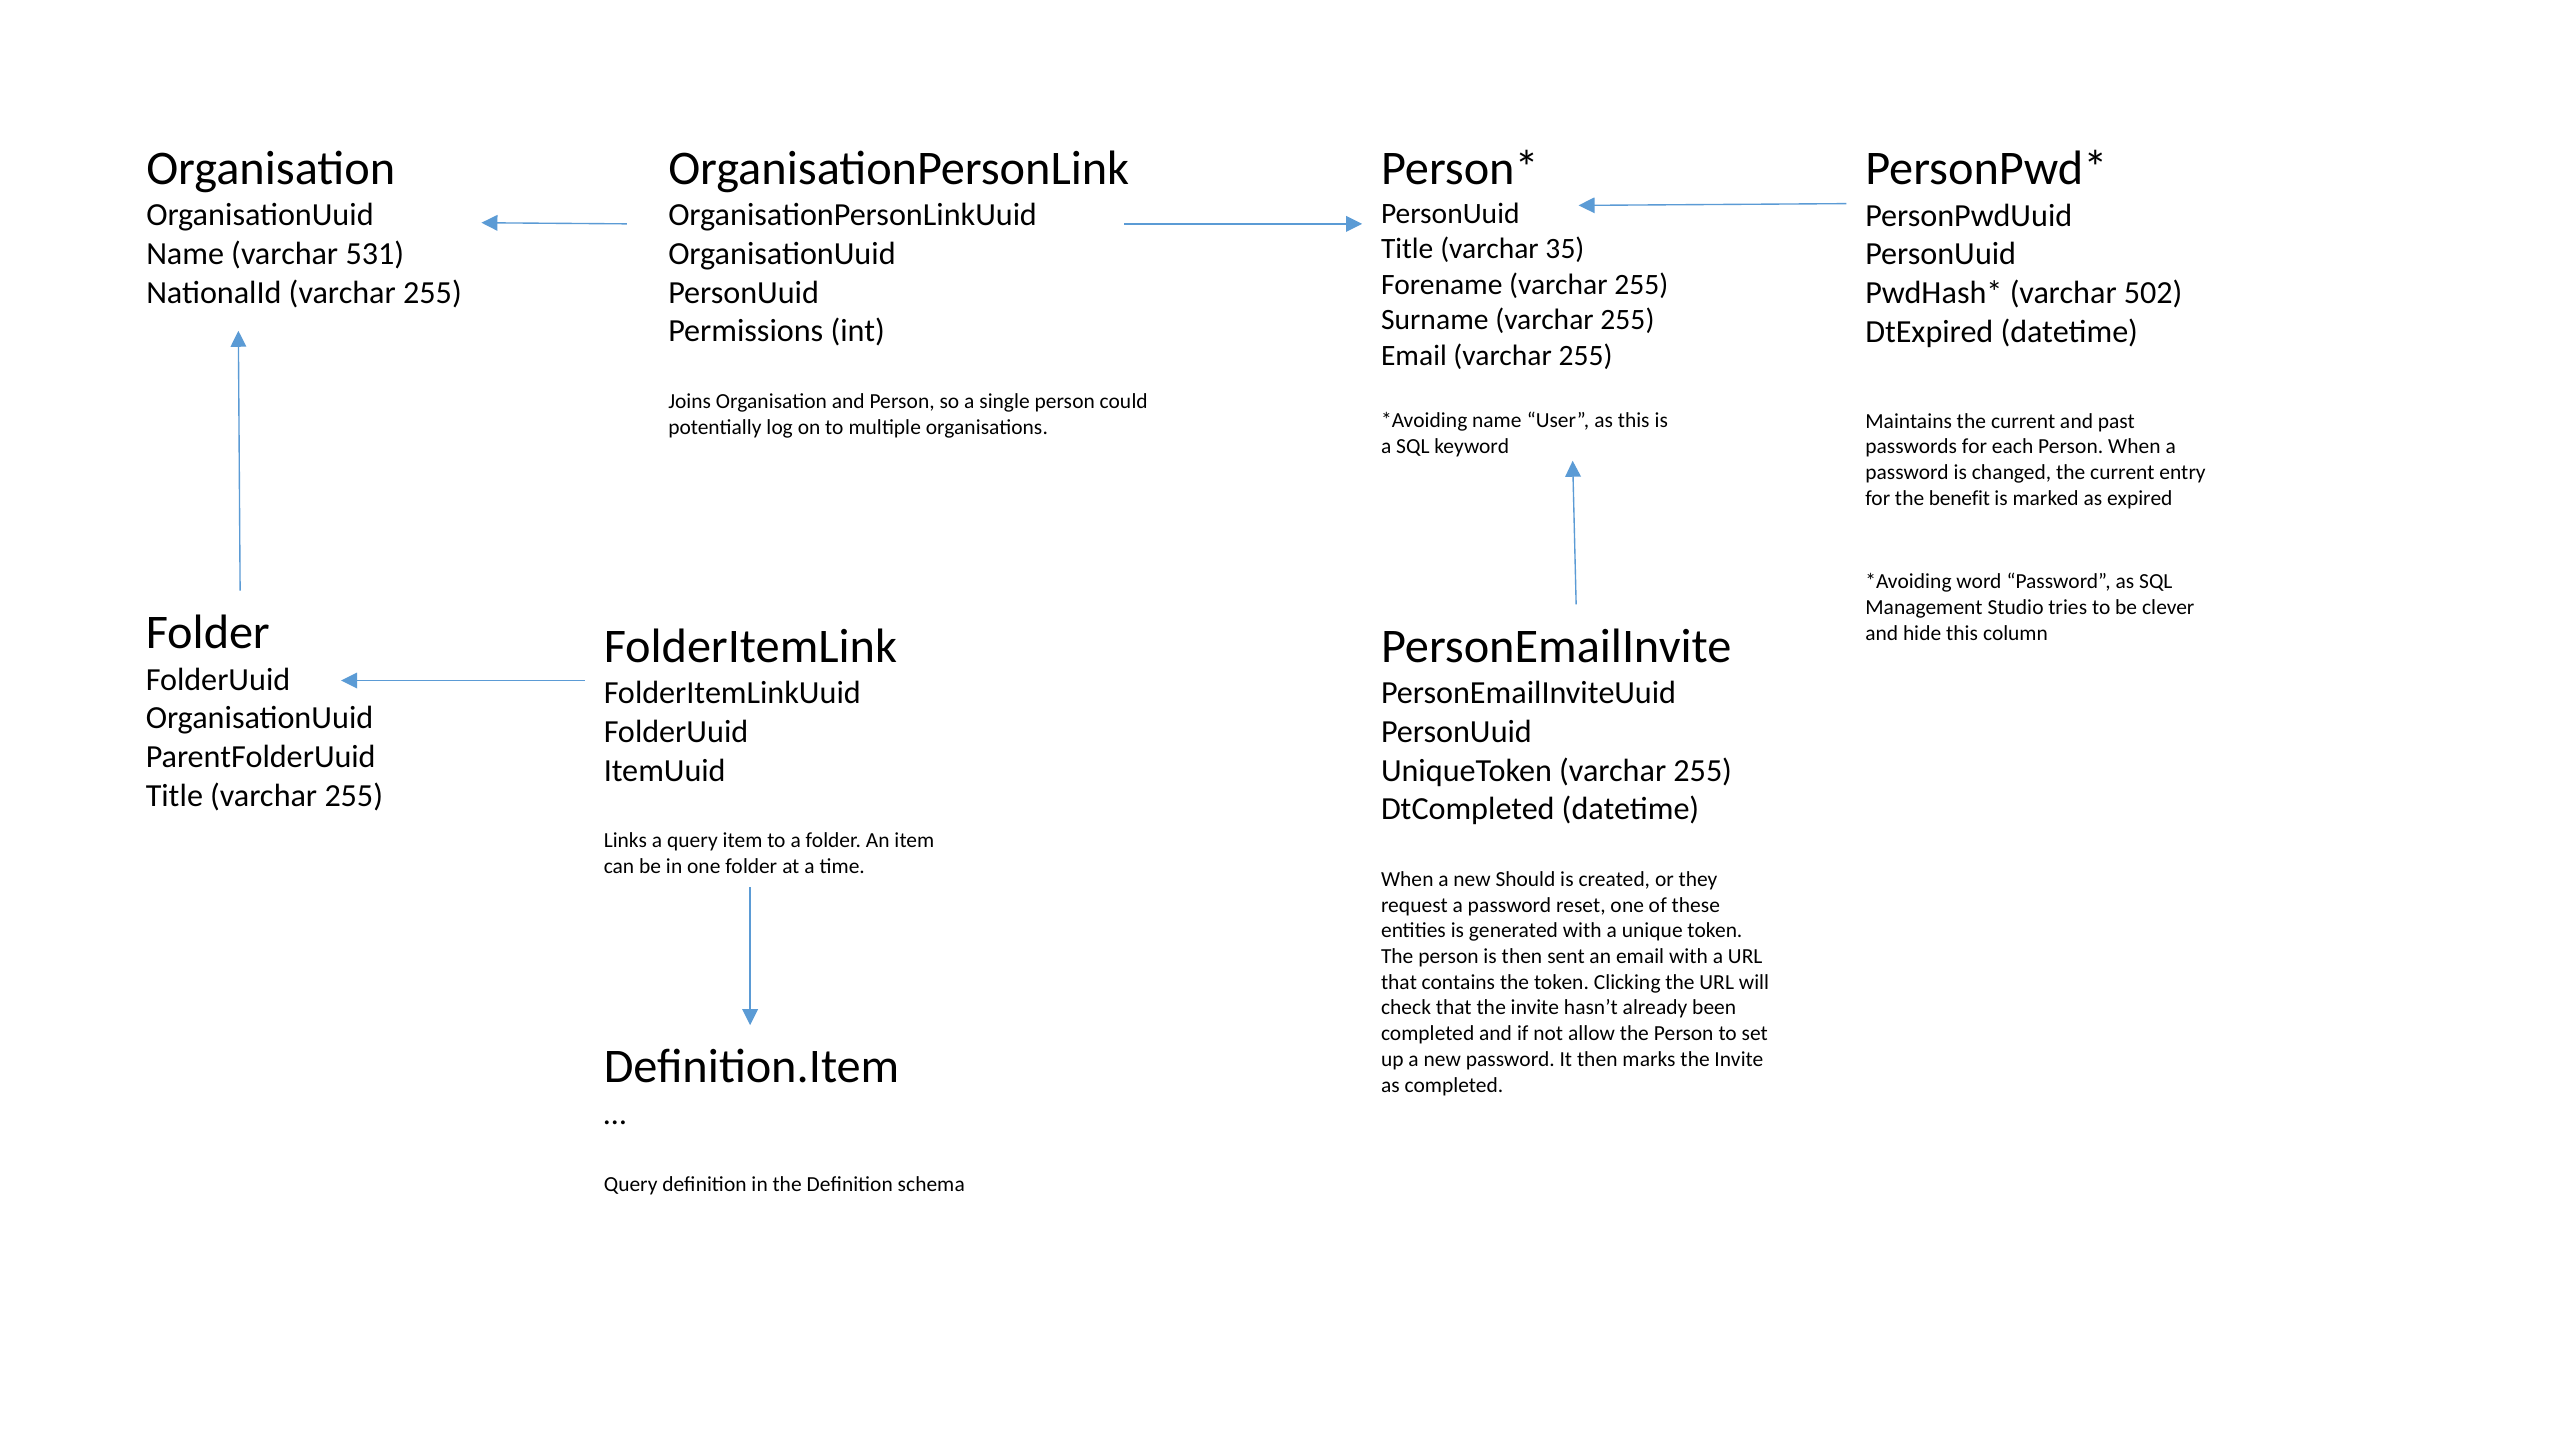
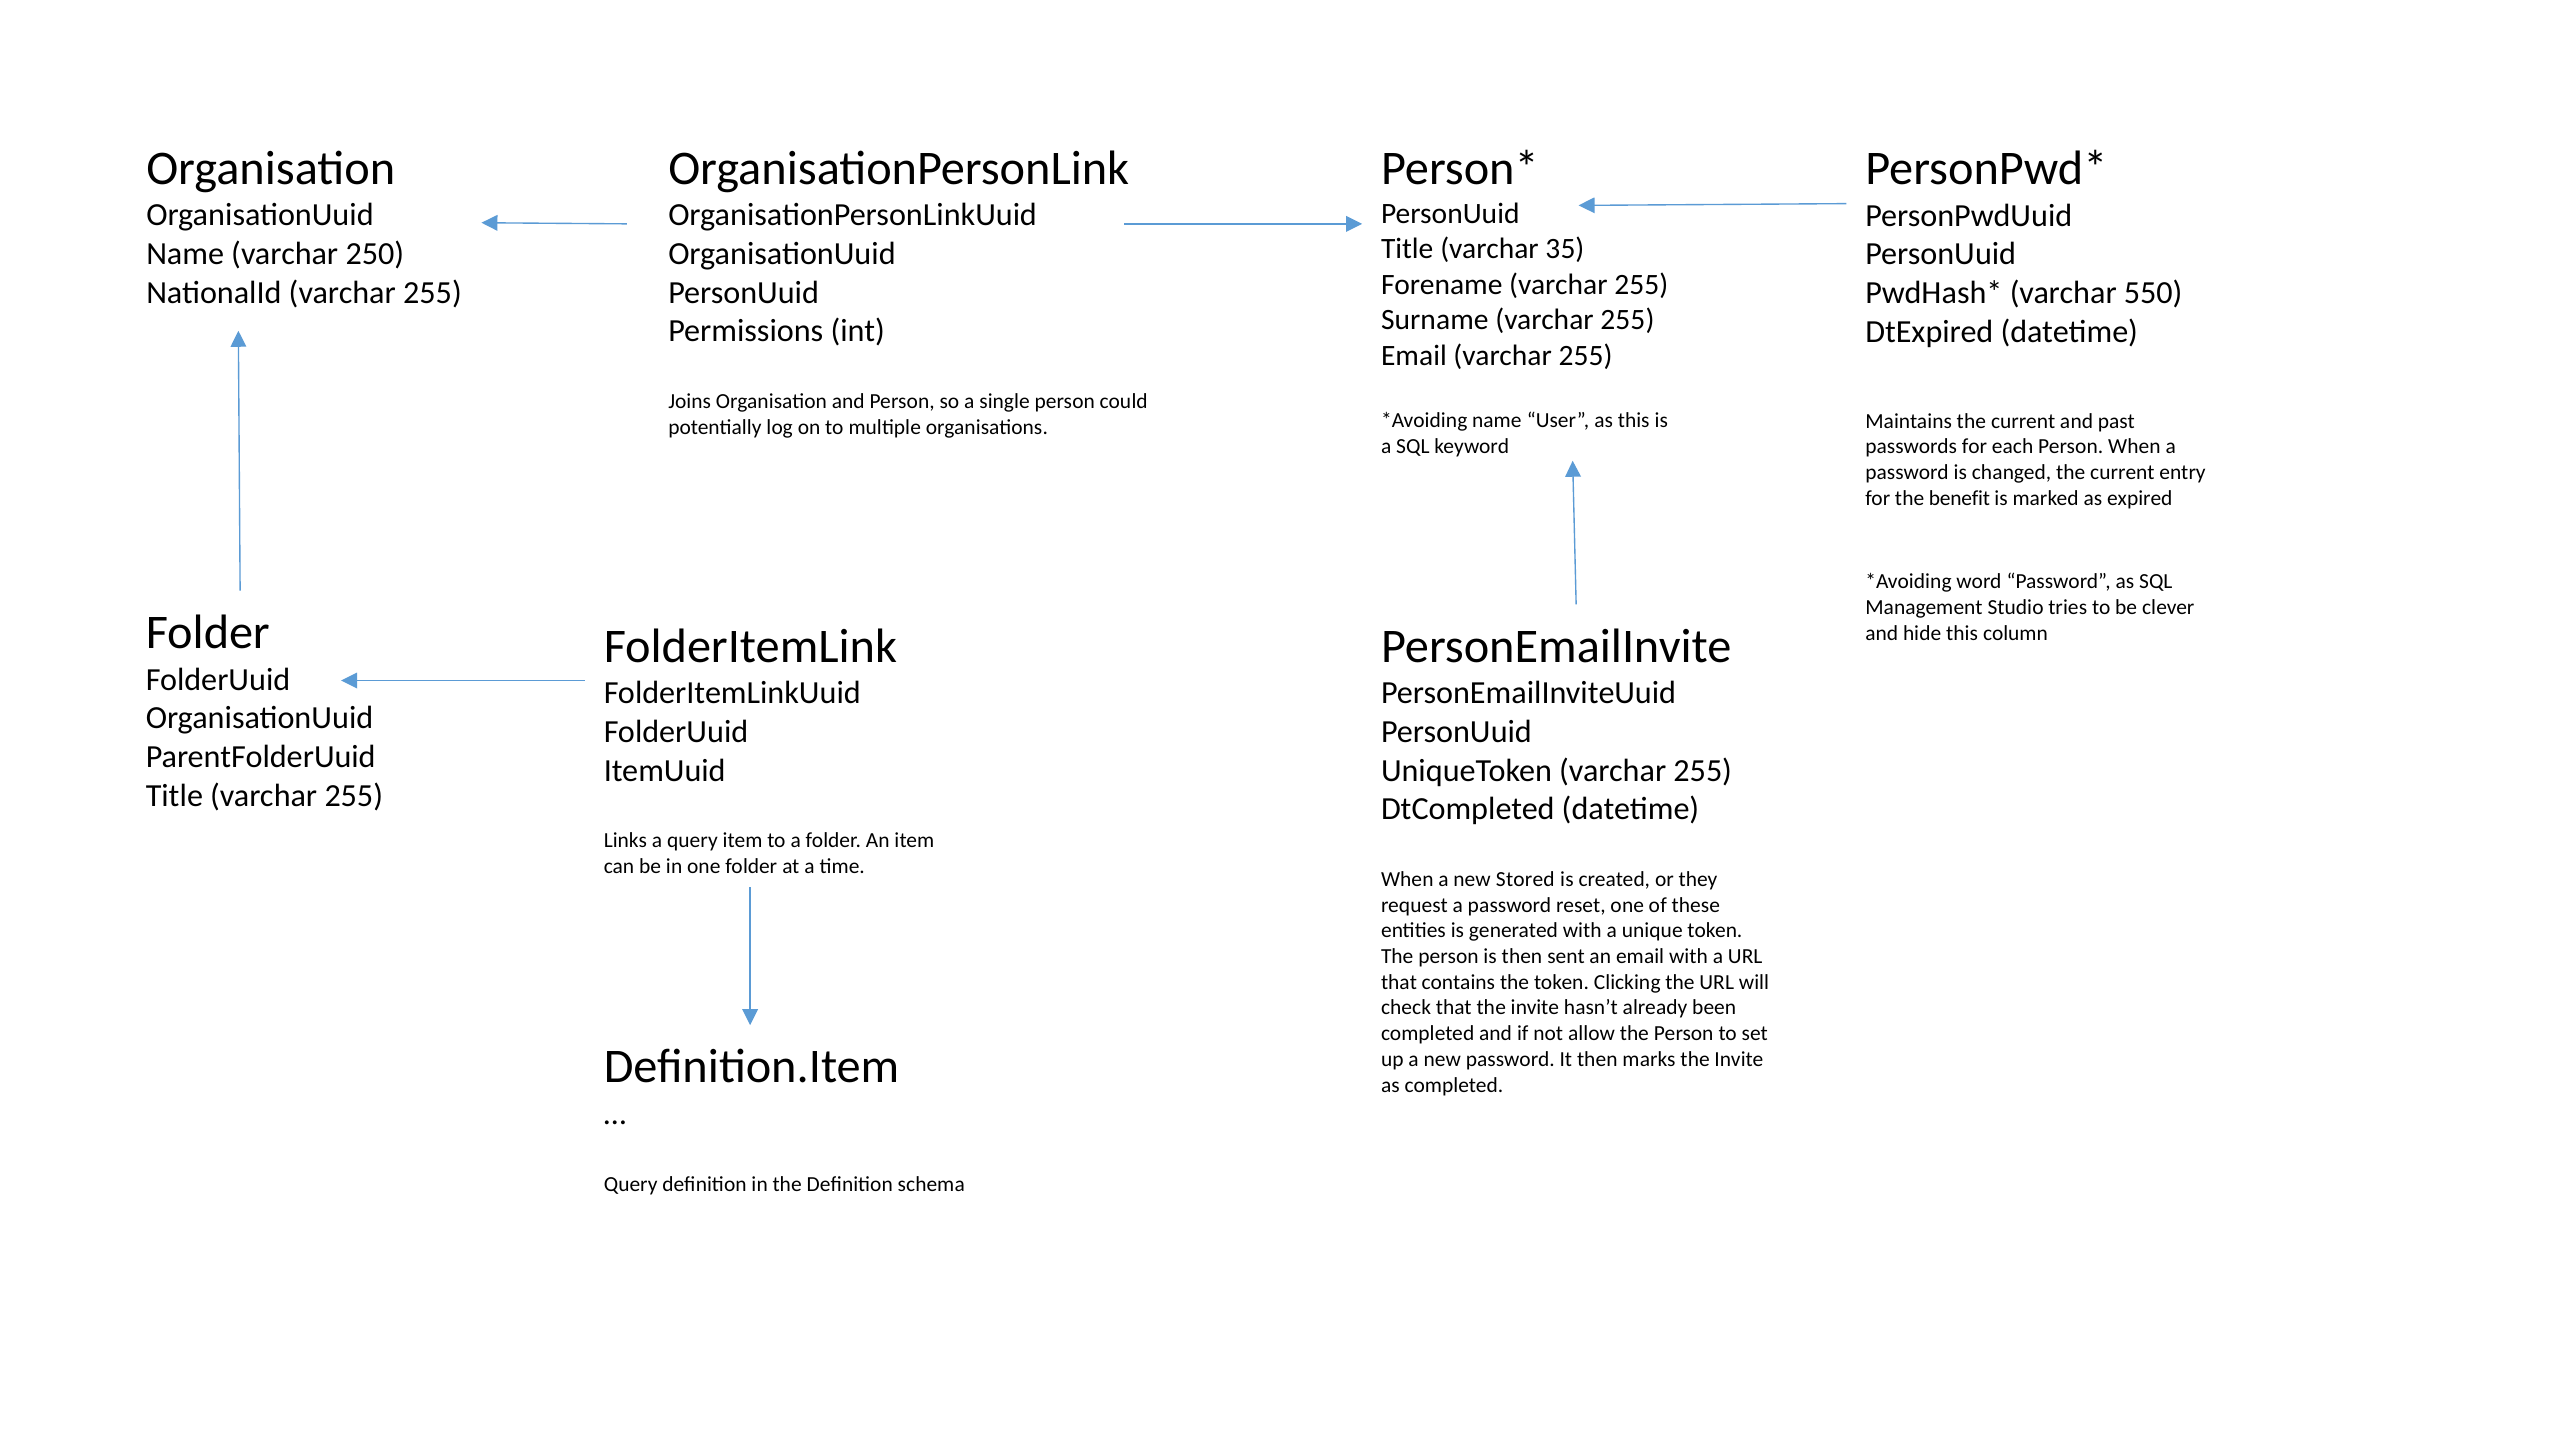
531: 531 -> 250
502: 502 -> 550
Should: Should -> Stored
